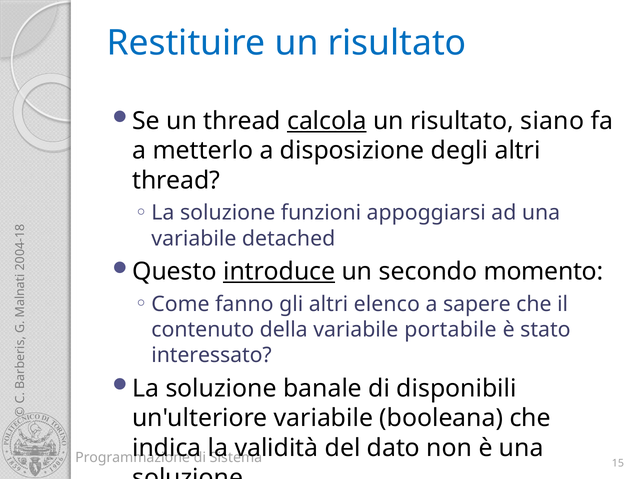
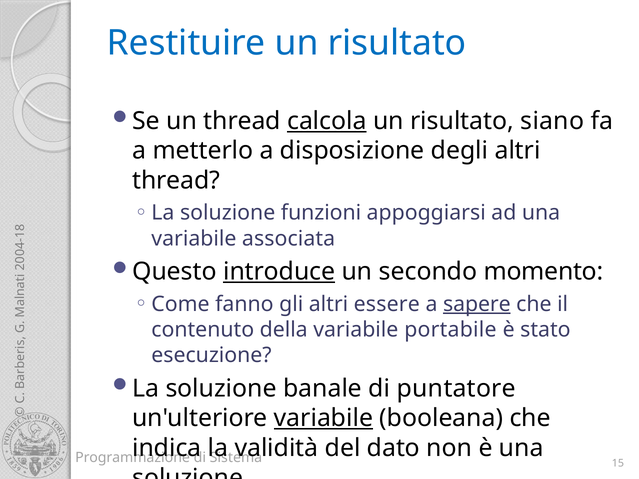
detached: detached -> associata
elenco: elenco -> essere
sapere underline: none -> present
interessato: interessato -> esecuzione
disponibili: disponibili -> puntatore
variabile at (323, 418) underline: none -> present
